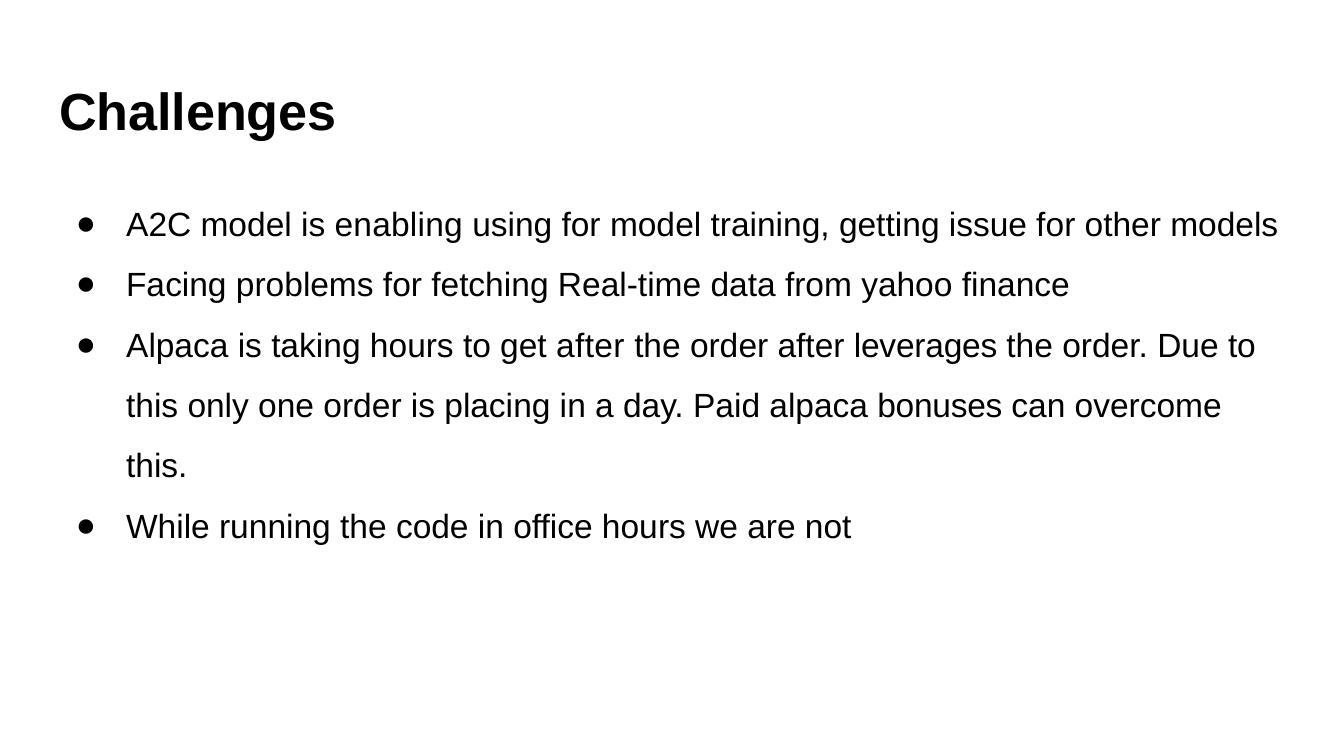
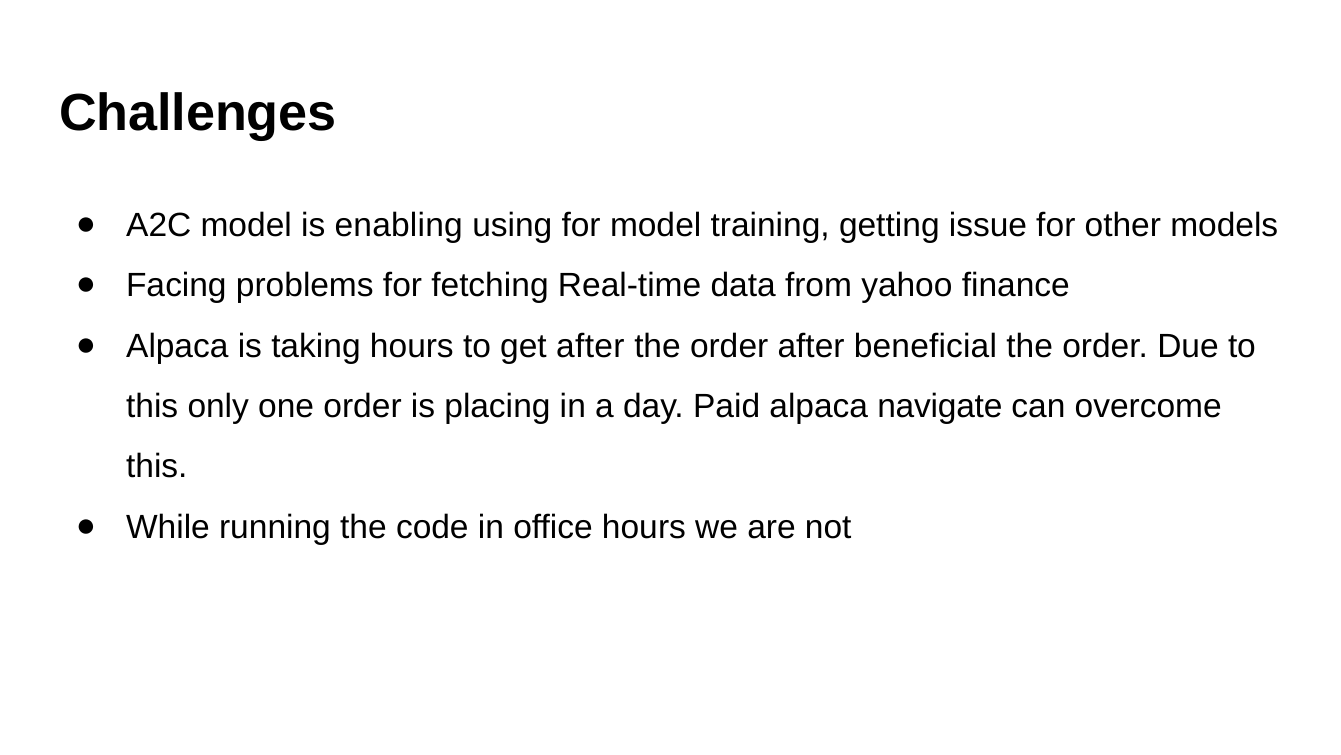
leverages: leverages -> beneficial
bonuses: bonuses -> navigate
